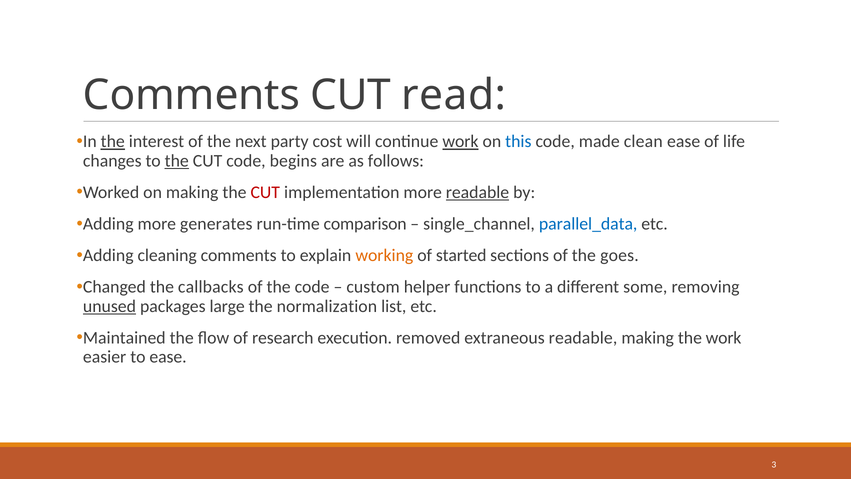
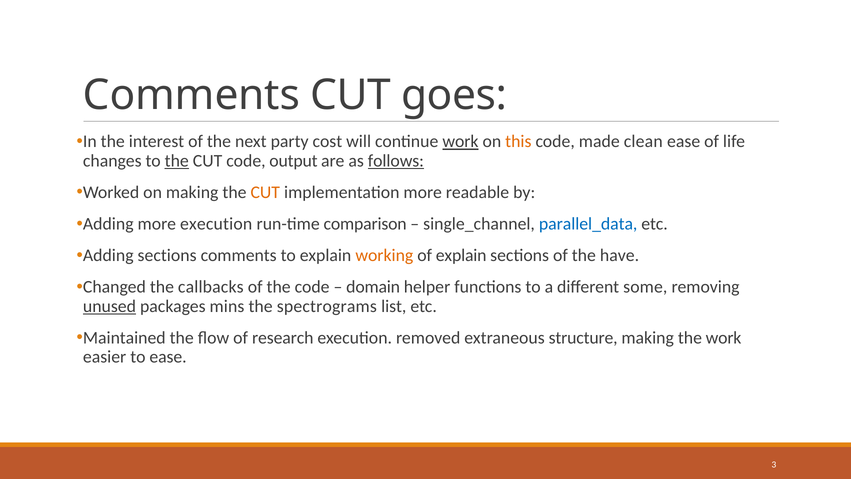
read: read -> goes
the at (113, 141) underline: present -> none
this colour: blue -> orange
begins: begins -> output
follows underline: none -> present
CUT at (265, 192) colour: red -> orange
readable at (477, 192) underline: present -> none
more generates: generates -> execution
Adding cleaning: cleaning -> sections
of started: started -> explain
goes: goes -> have
custom: custom -> domain
large: large -> mins
normalization: normalization -> spectrograms
extraneous readable: readable -> structure
